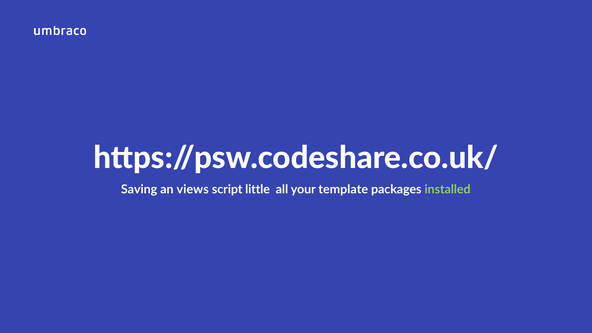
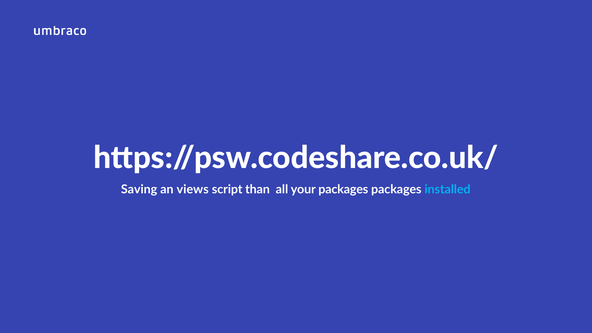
little: little -> than
your template: template -> packages
installed colour: light green -> light blue
